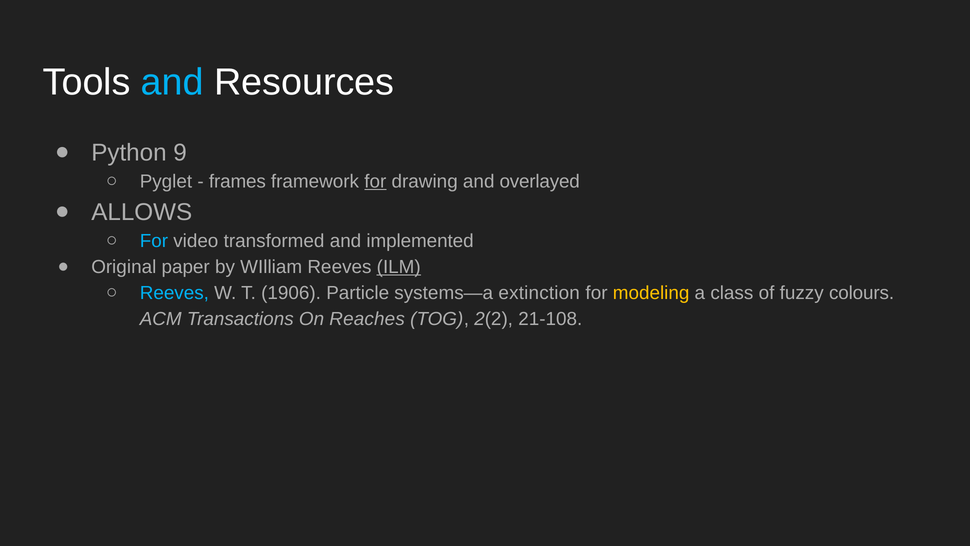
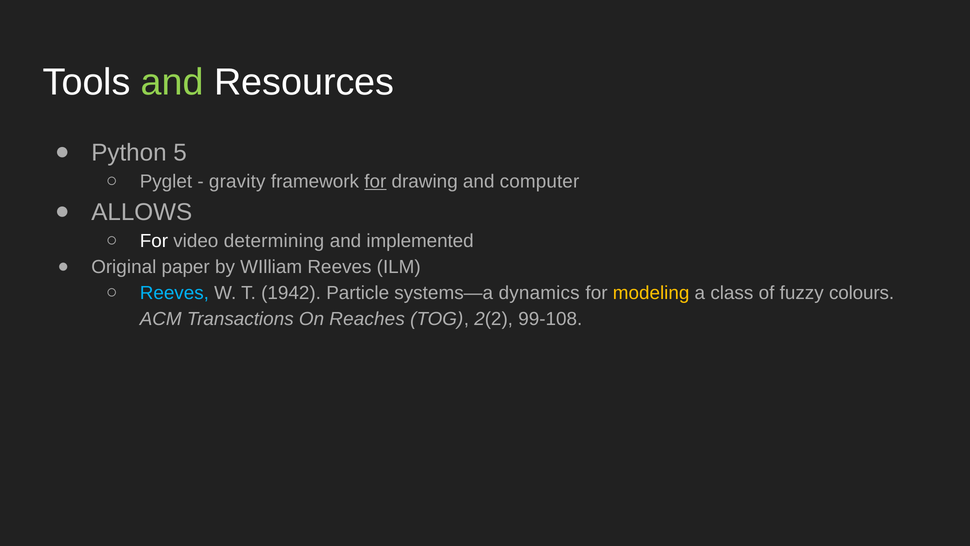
and at (172, 82) colour: light blue -> light green
9: 9 -> 5
frames: frames -> gravity
overlayed: overlayed -> computer
For at (154, 241) colour: light blue -> white
transformed: transformed -> determining
ILM underline: present -> none
1906: 1906 -> 1942
extinction: extinction -> dynamics
21-108: 21-108 -> 99-108
